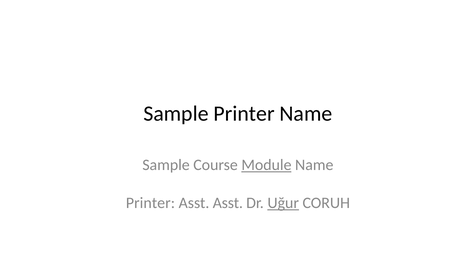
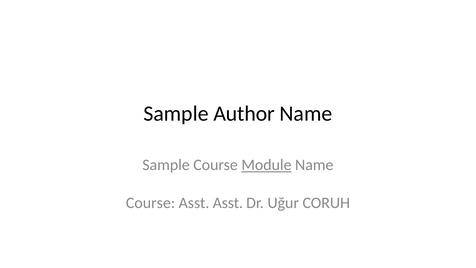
Sample Printer: Printer -> Author
Printer at (150, 203): Printer -> Course
Uğur underline: present -> none
